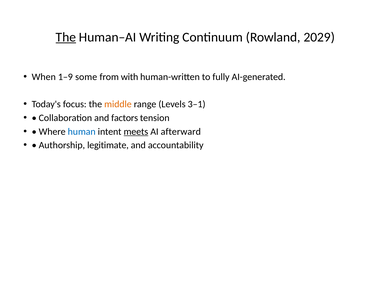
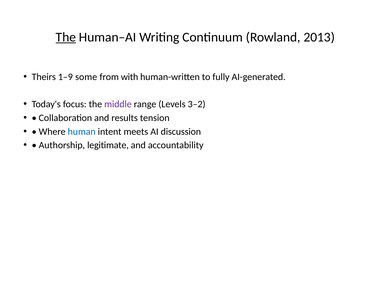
2029: 2029 -> 2013
When: When -> Theirs
middle colour: orange -> purple
3–1: 3–1 -> 3–2
factors: factors -> results
meets underline: present -> none
afterward: afterward -> discussion
